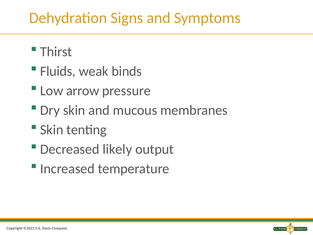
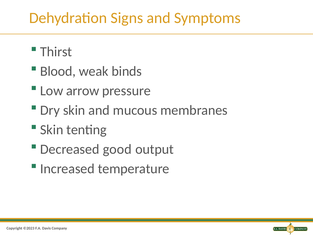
Fluids: Fluids -> Blood
likely: likely -> good
